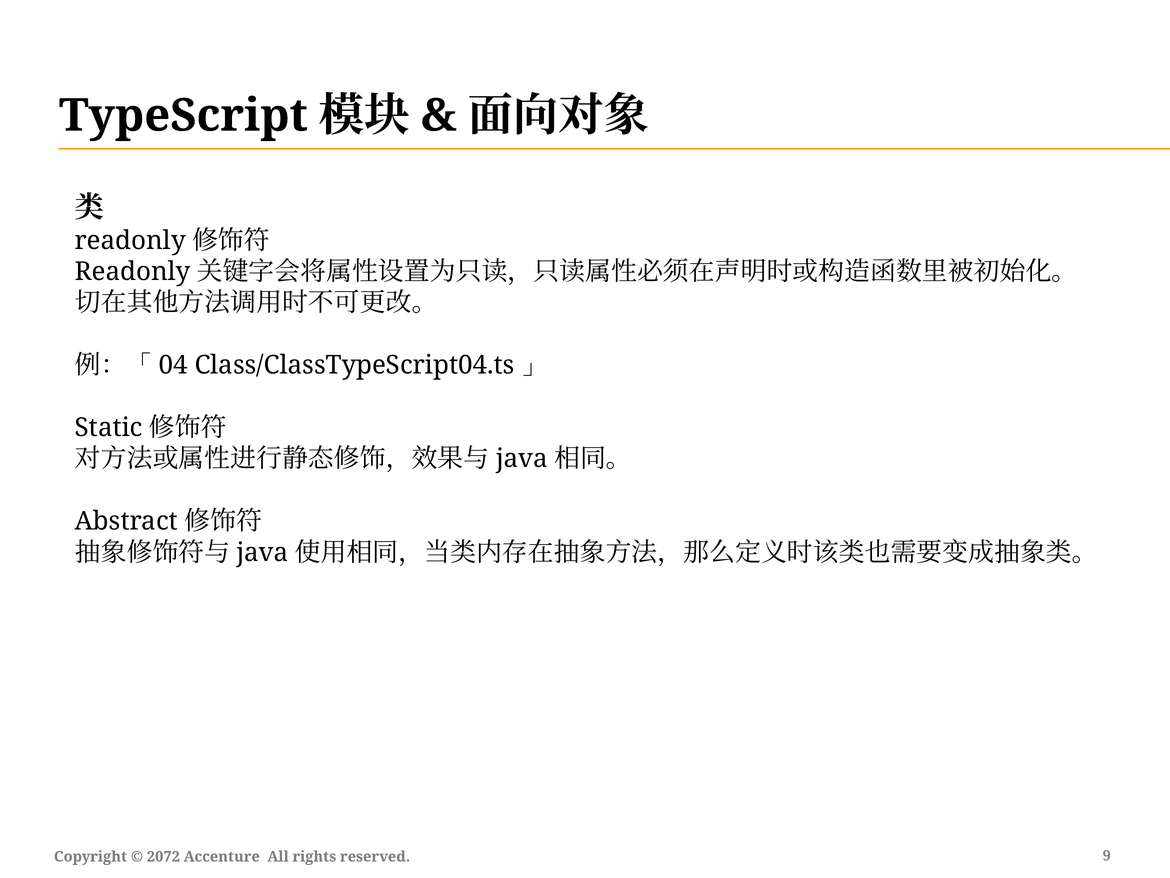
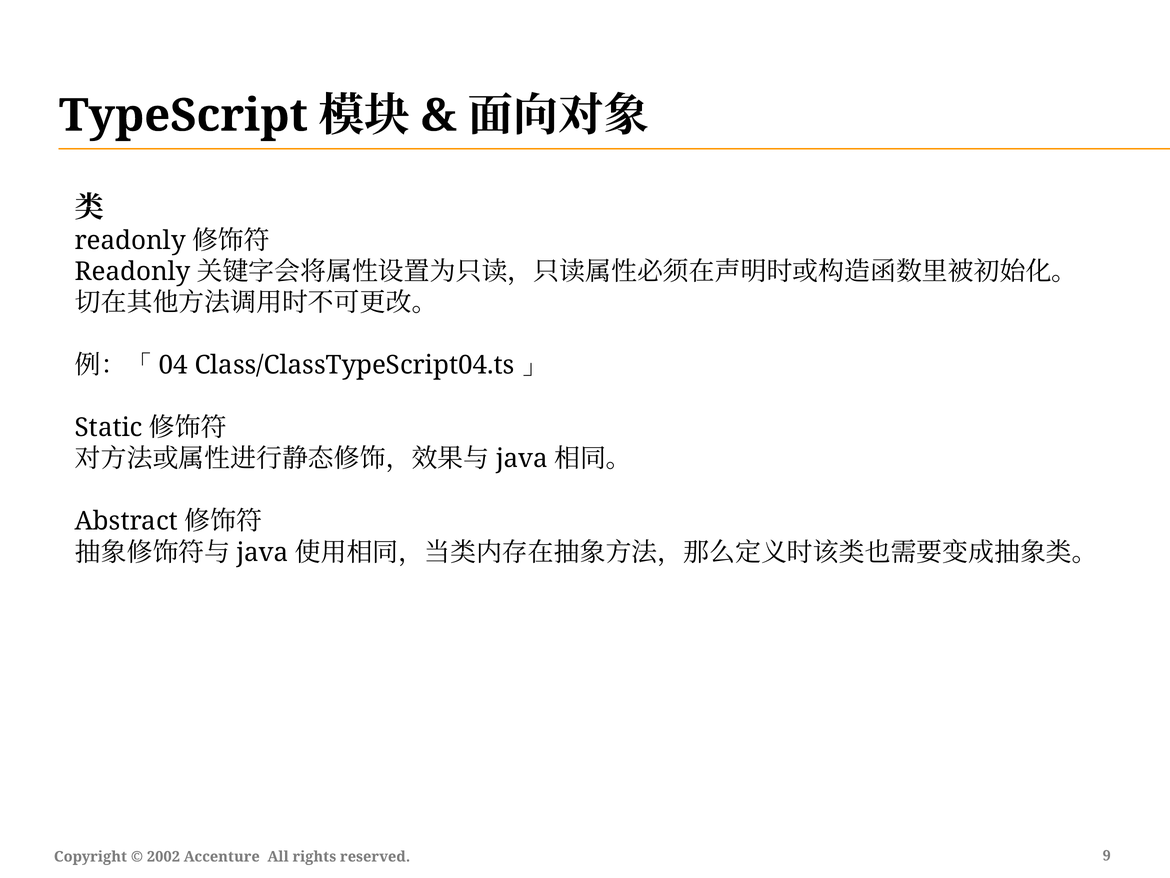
2072: 2072 -> 2002
